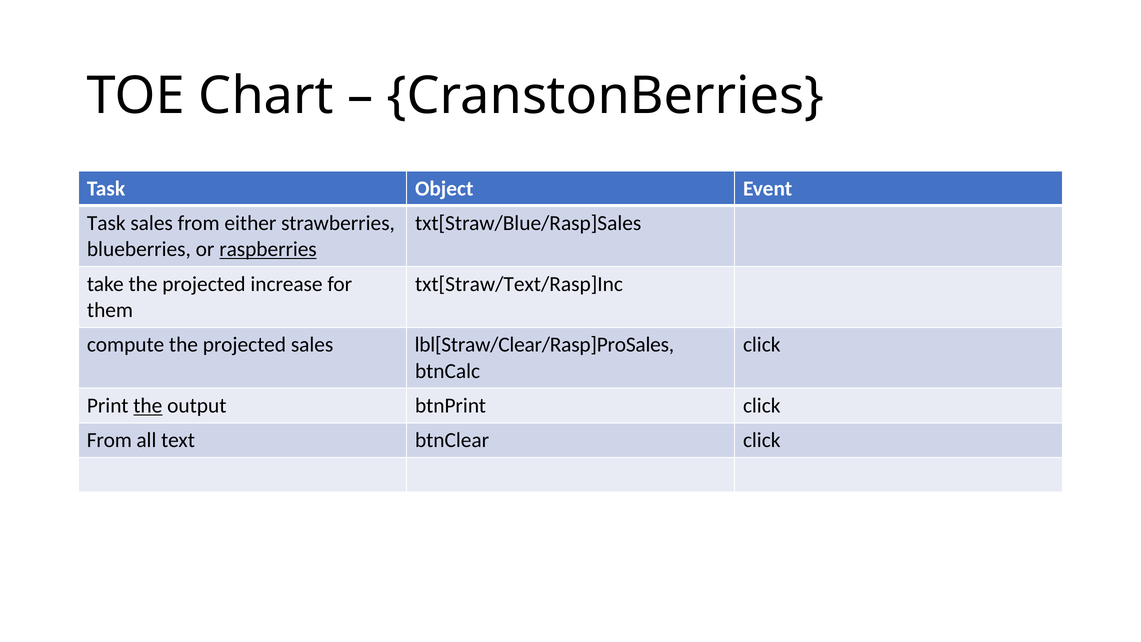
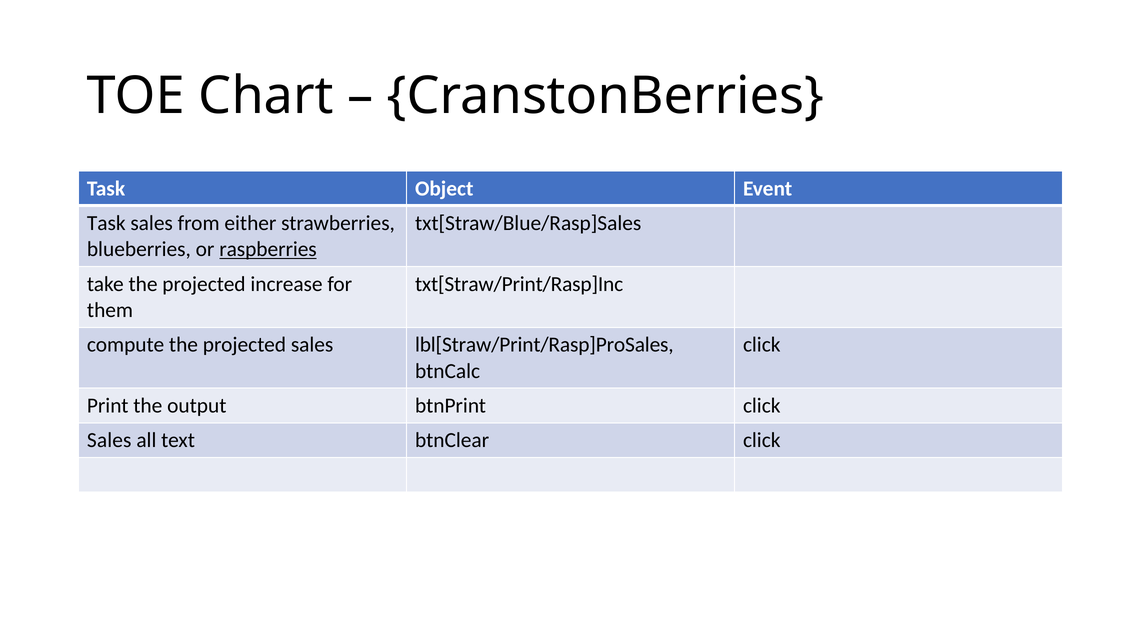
txt[Straw/Text/Rasp]Inc: txt[Straw/Text/Rasp]Inc -> txt[Straw/Print/Rasp]Inc
lbl[Straw/Clear/Rasp]ProSales: lbl[Straw/Clear/Rasp]ProSales -> lbl[Straw/Print/Rasp]ProSales
the at (148, 406) underline: present -> none
From at (109, 440): From -> Sales
